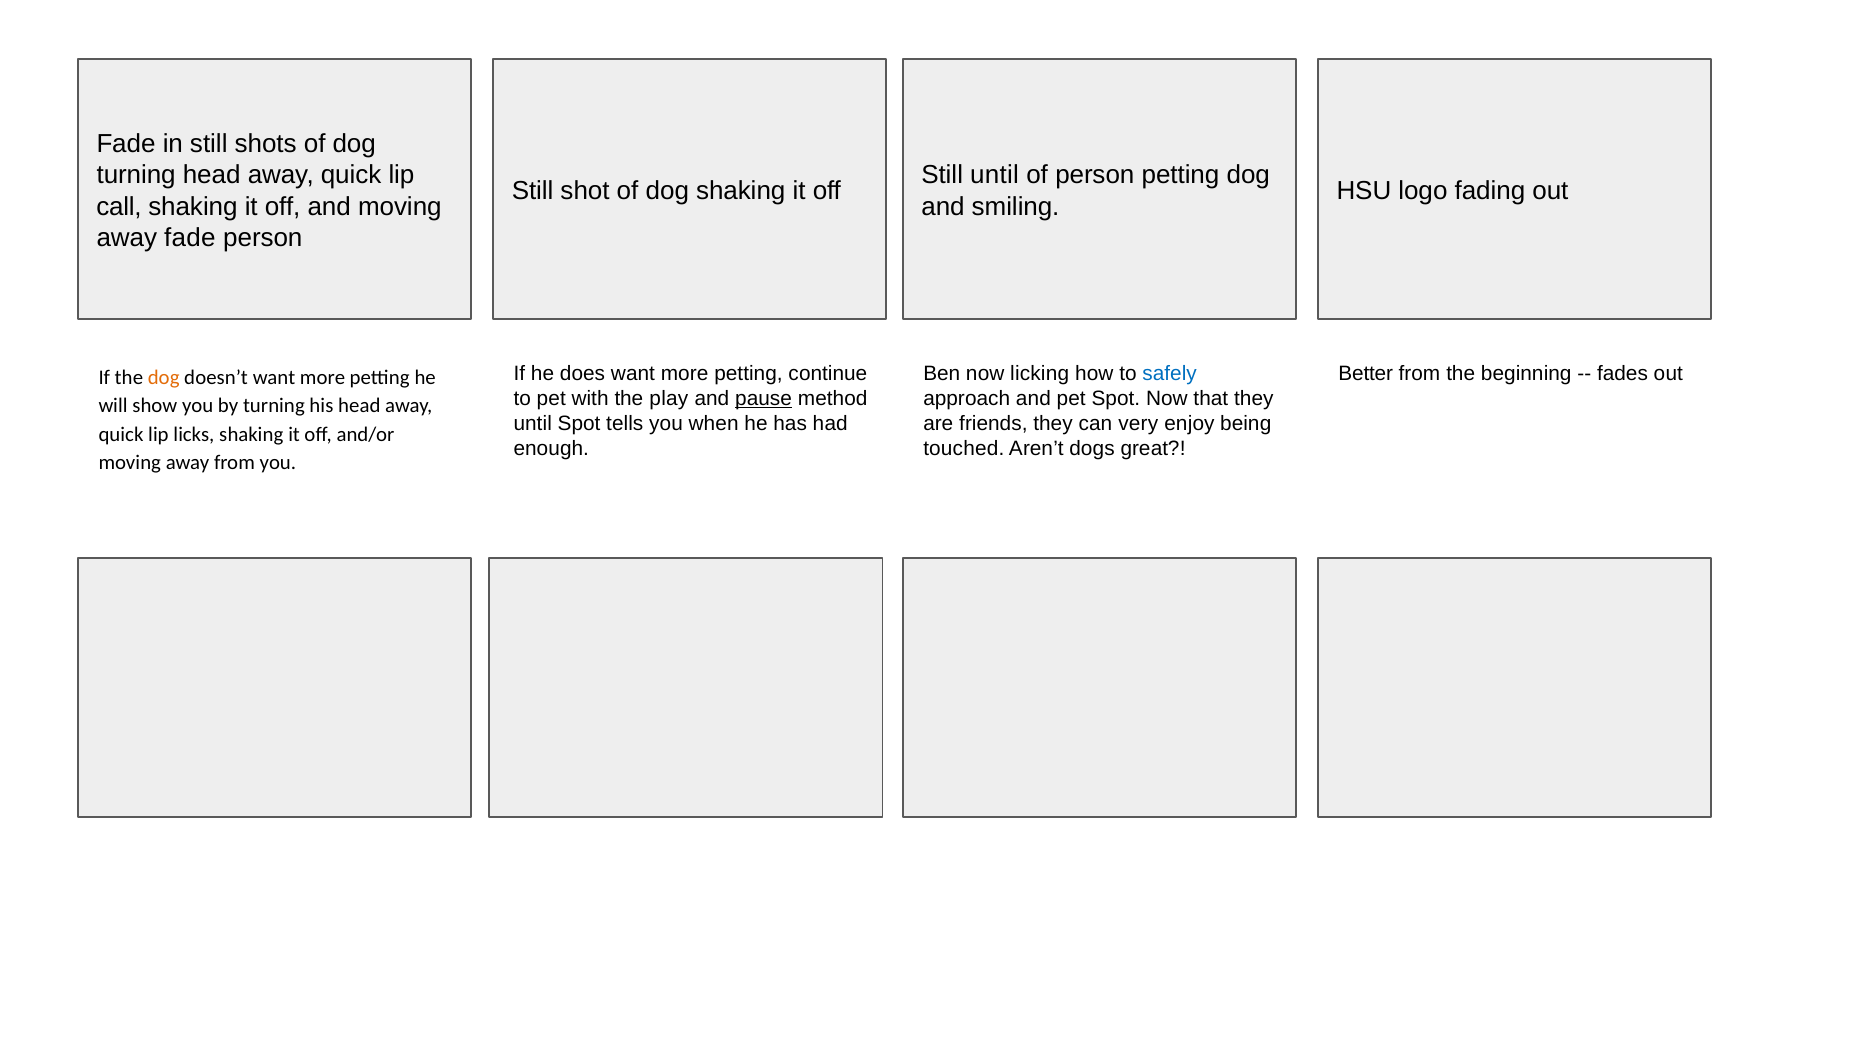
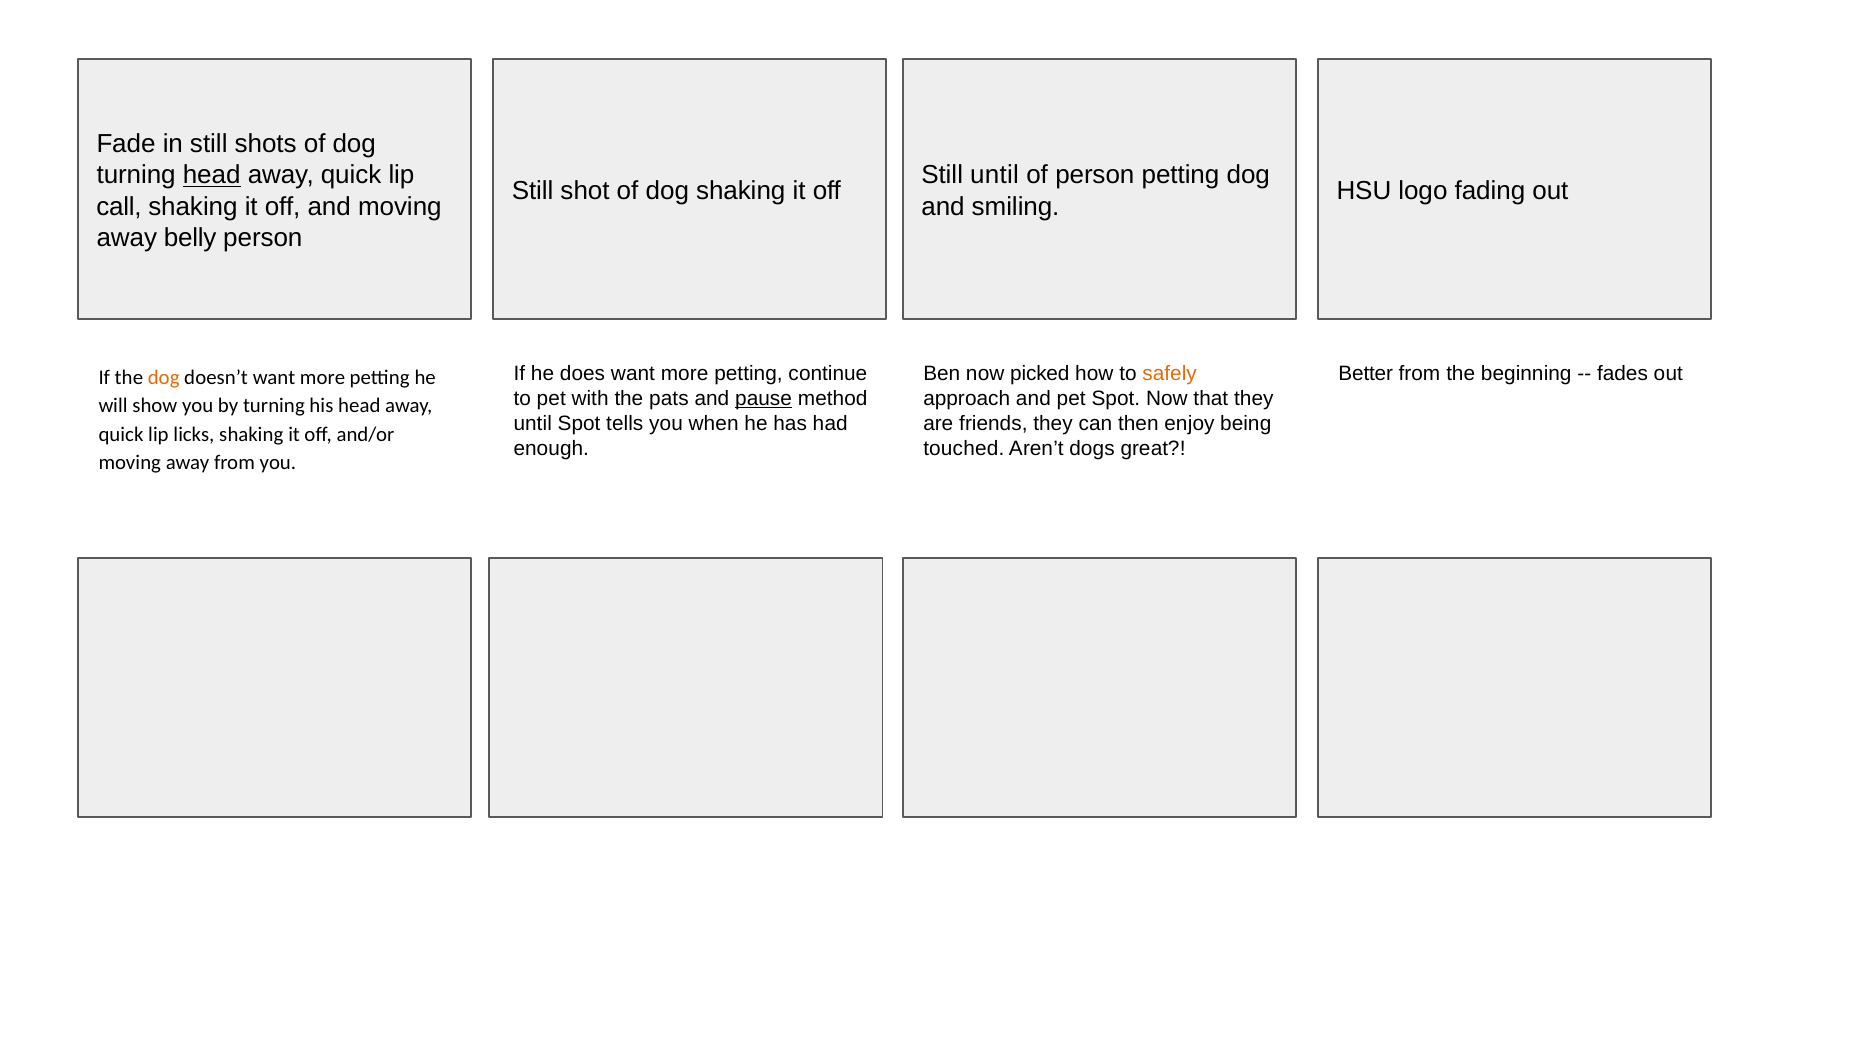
head at (212, 175) underline: none -> present
away fade: fade -> belly
licking: licking -> picked
safely colour: blue -> orange
play: play -> pats
very: very -> then
